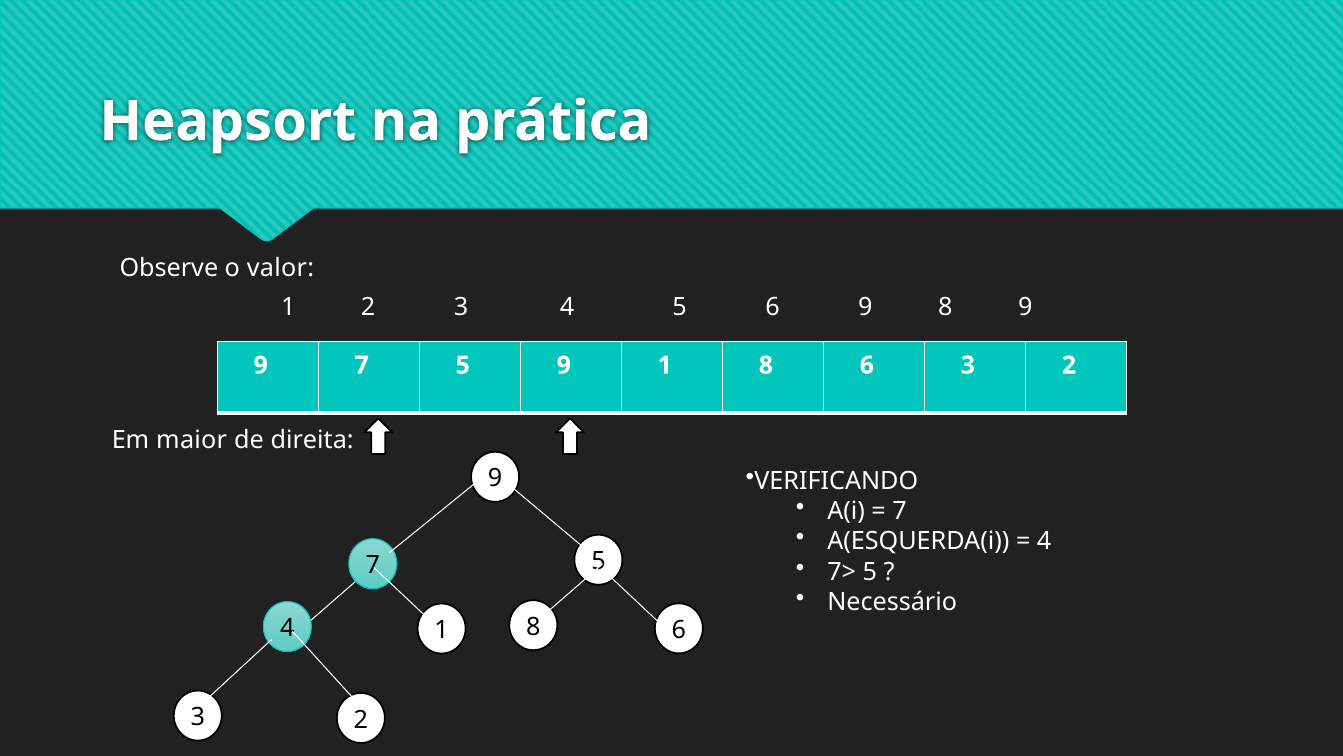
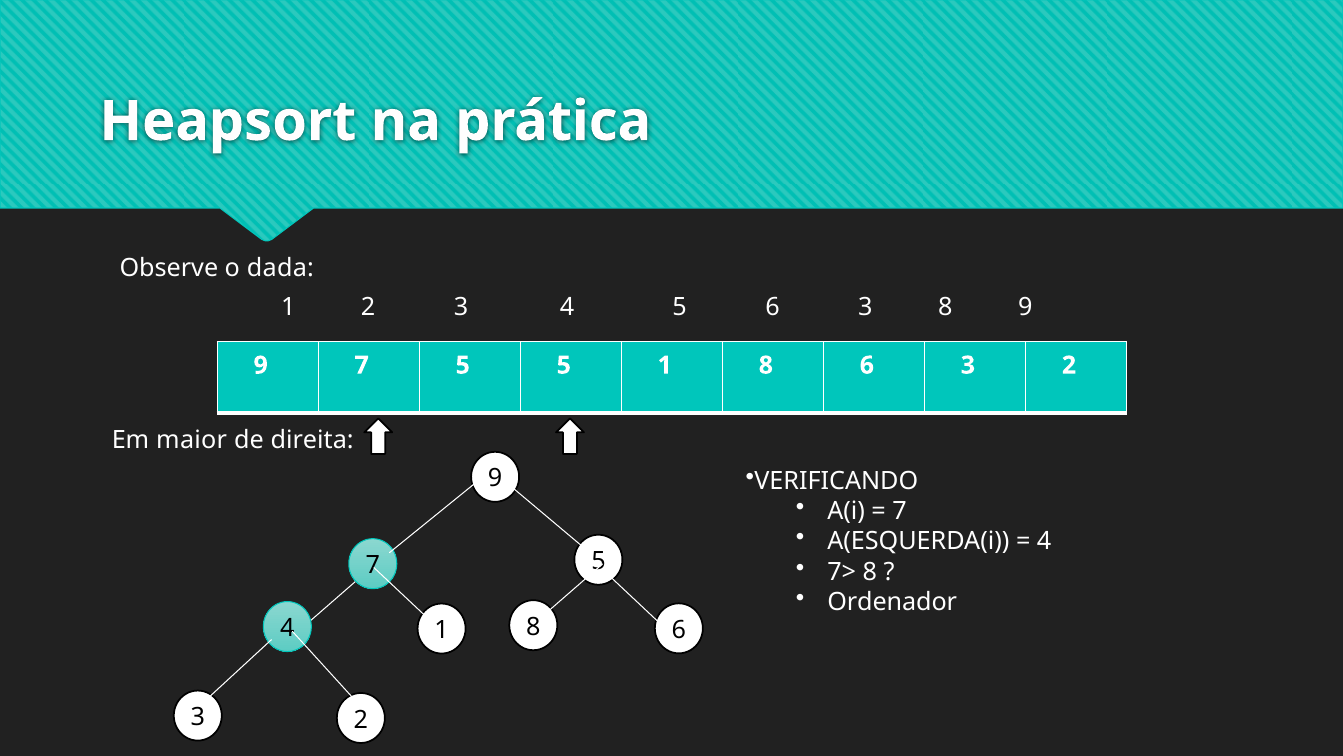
valor: valor -> dada
5 6 9: 9 -> 3
5 9: 9 -> 5
7> 5: 5 -> 8
Necessário: Necessário -> Ordenador
